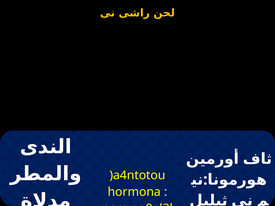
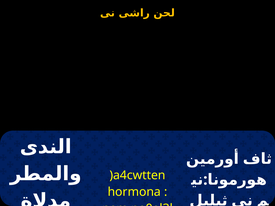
)a4ntotou: )a4ntotou -> )a4cwtten
